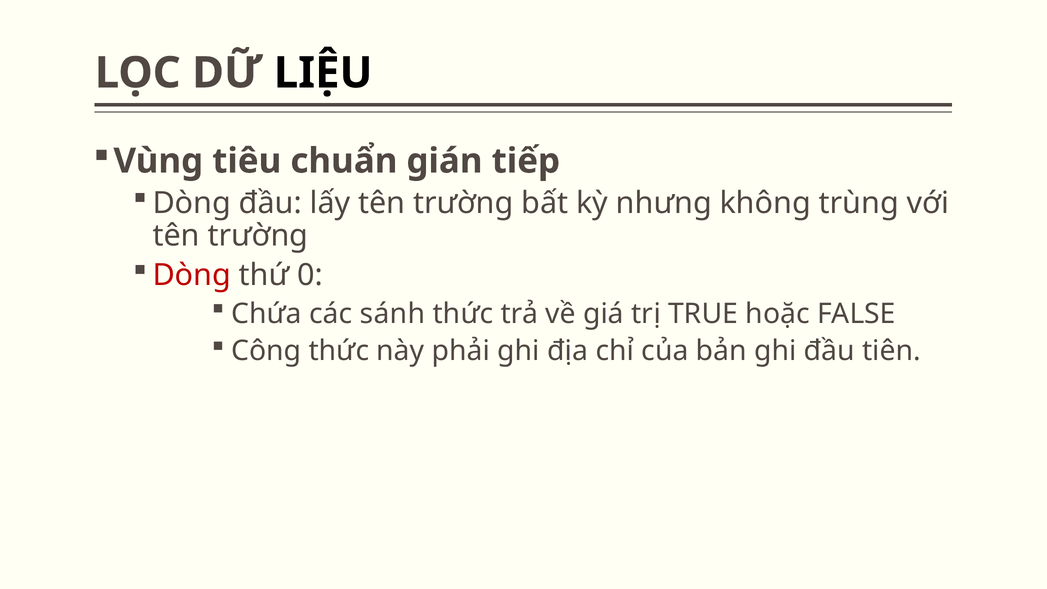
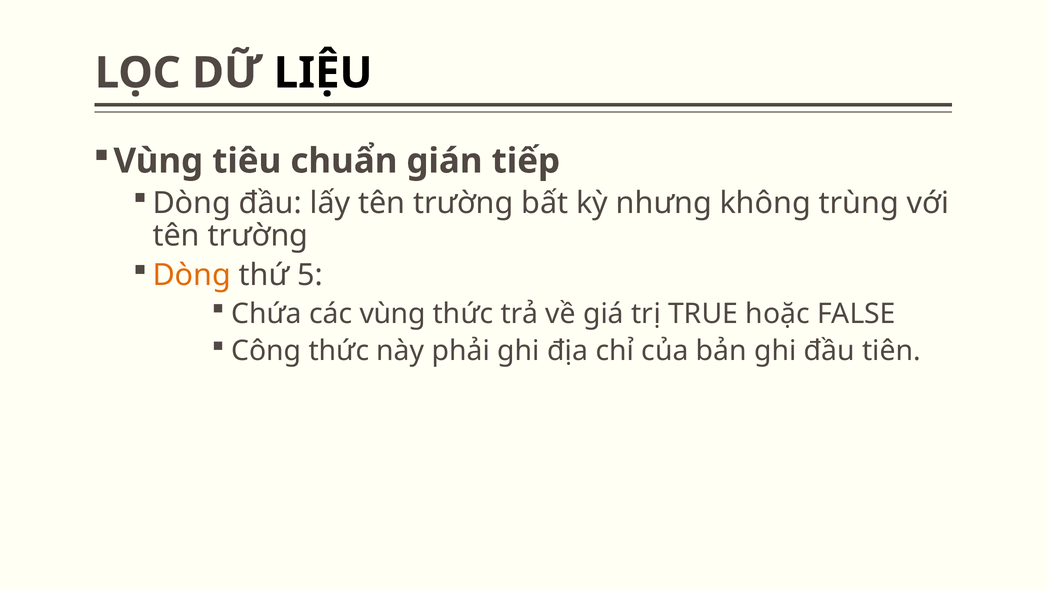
Dòng at (192, 275) colour: red -> orange
0: 0 -> 5
các sánh: sánh -> vùng
